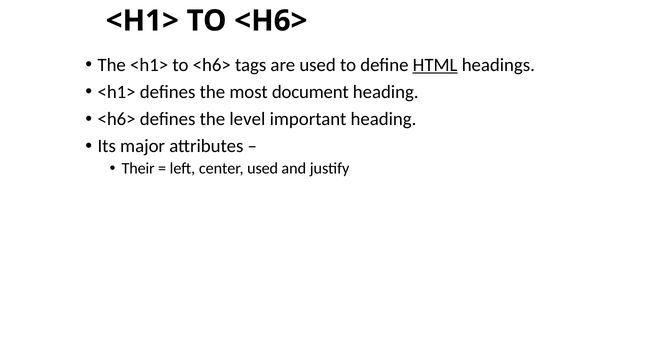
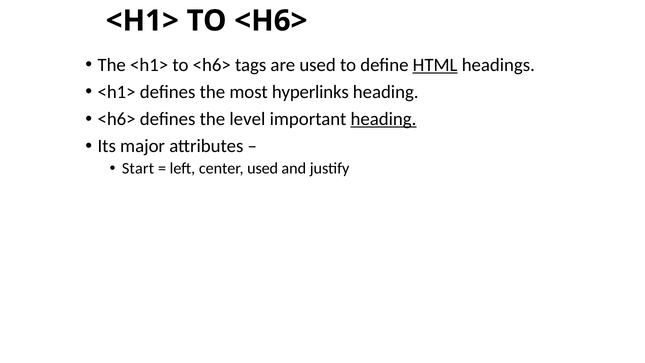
document: document -> hyperlinks
heading at (383, 119) underline: none -> present
Their: Their -> Start
